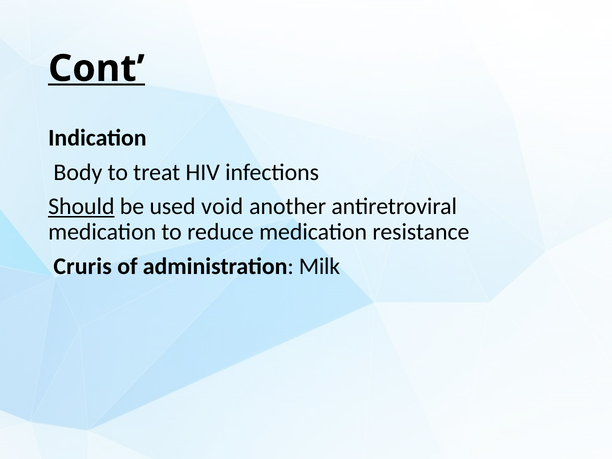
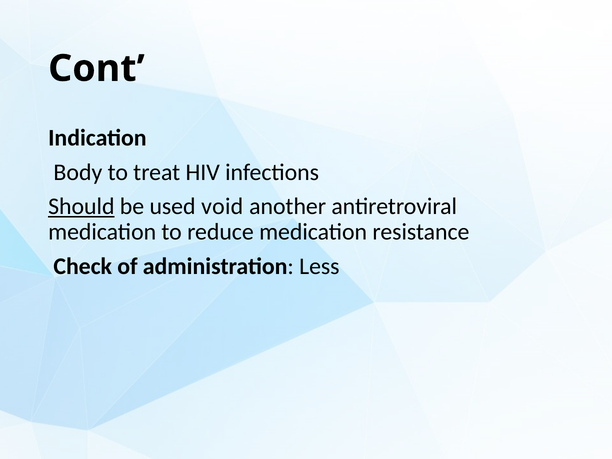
Cont underline: present -> none
Cruris: Cruris -> Check
Milk: Milk -> Less
